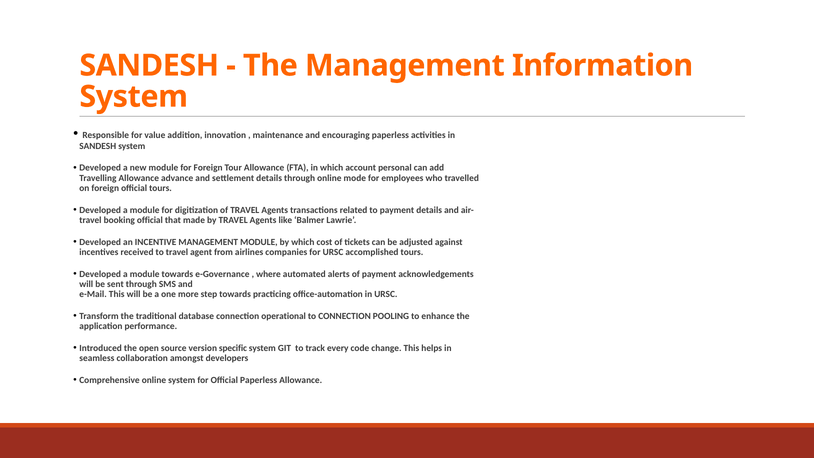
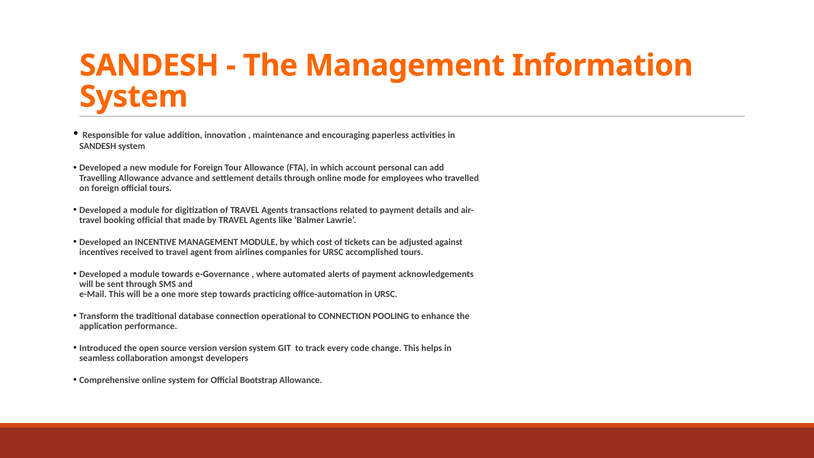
version specific: specific -> version
Official Paperless: Paperless -> Bootstrap
